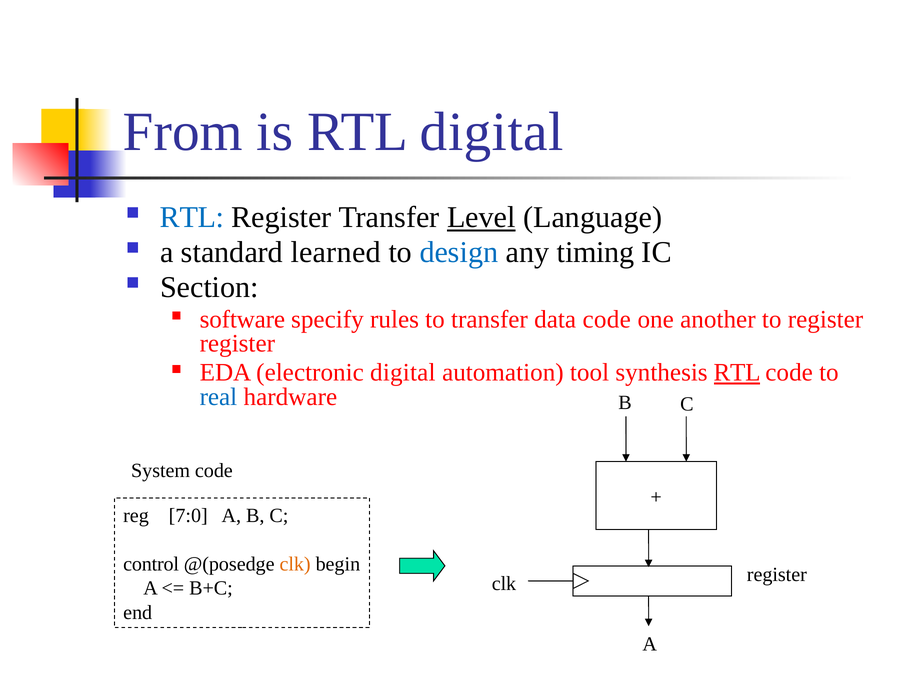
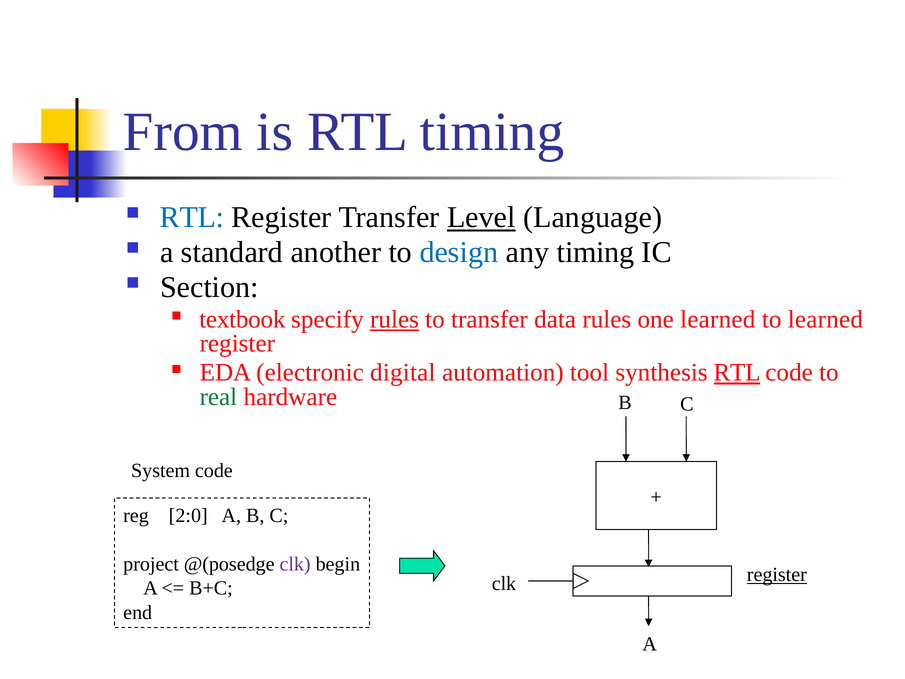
RTL digital: digital -> timing
learned: learned -> another
software: software -> textbook
rules at (395, 319) underline: none -> present
data code: code -> rules
one another: another -> learned
to register: register -> learned
real colour: blue -> green
7:0: 7:0 -> 2:0
control: control -> project
clk at (295, 564) colour: orange -> purple
register at (777, 575) underline: none -> present
